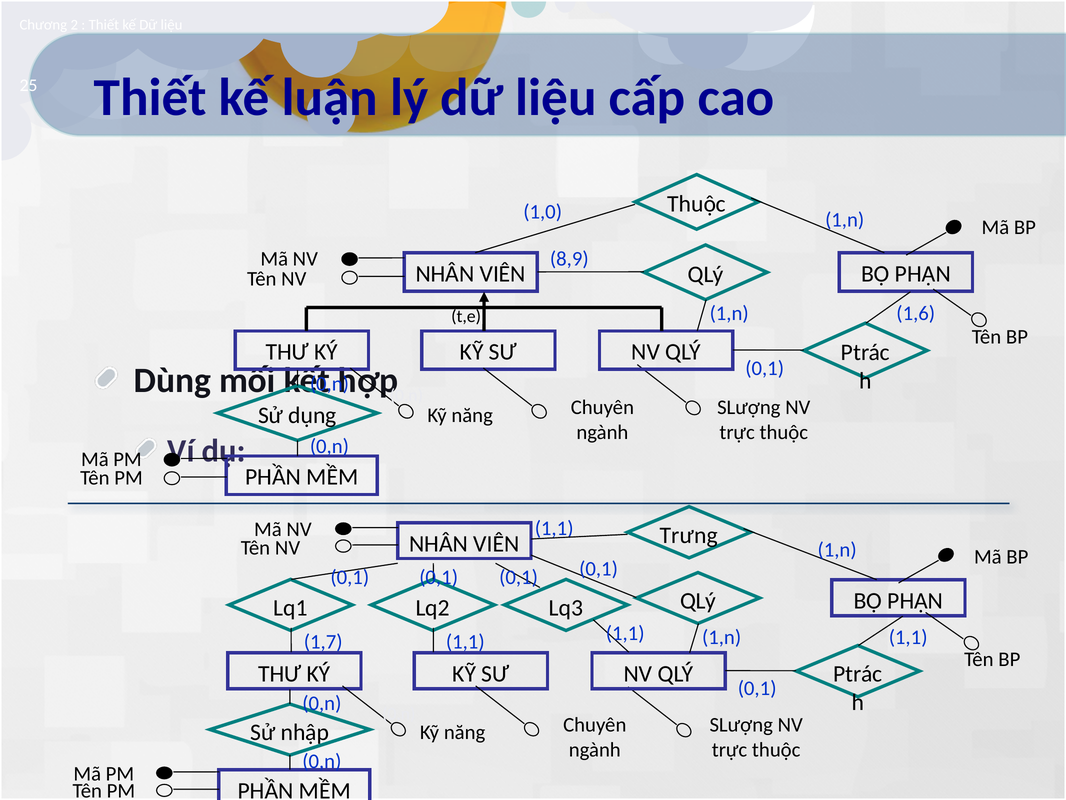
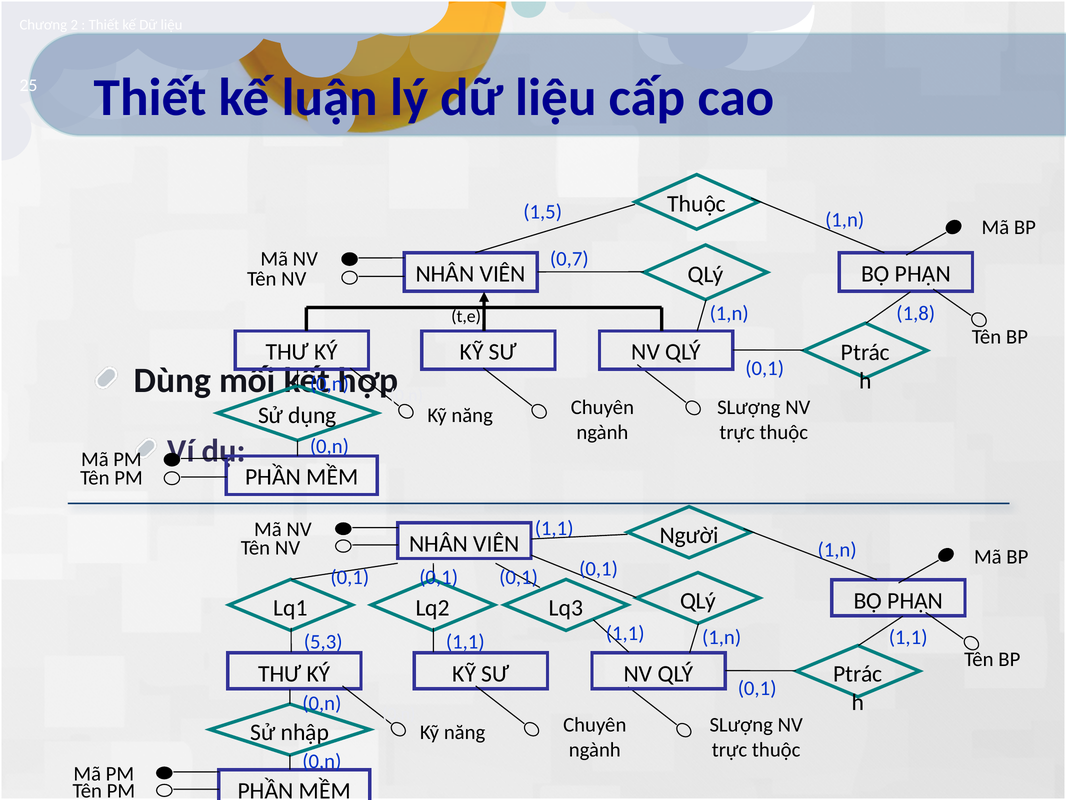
1,0: 1,0 -> 1,5
8,9: 8,9 -> 0,7
1,6: 1,6 -> 1,8
Trưng: Trưng -> Người
1,7: 1,7 -> 5,3
